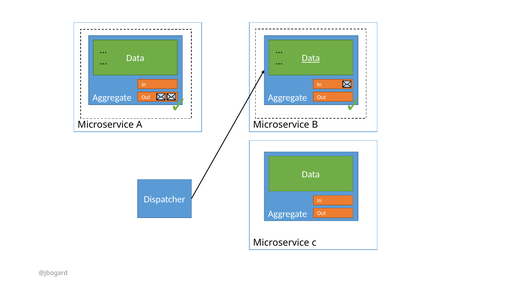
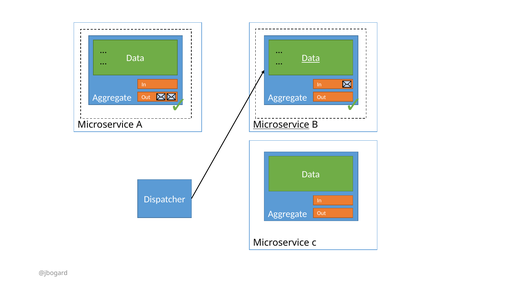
Microservice at (281, 125) underline: none -> present
